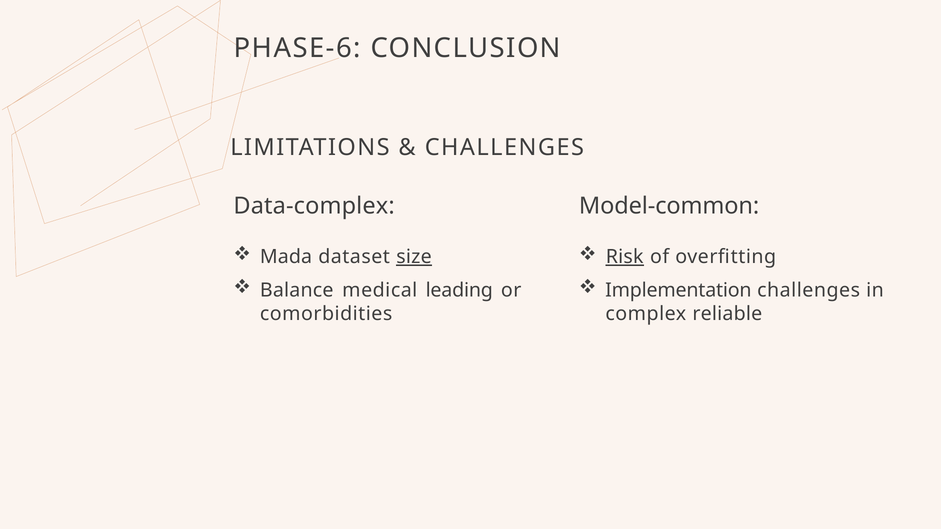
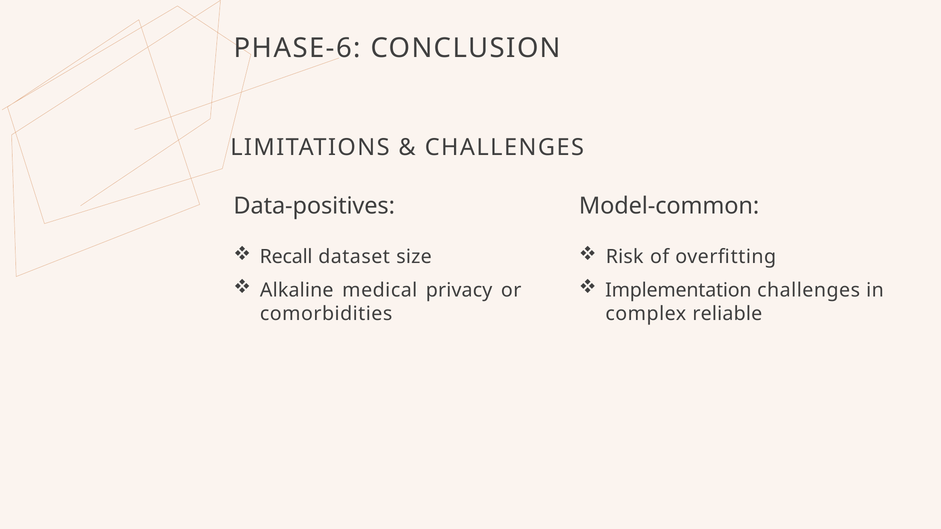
Data-complex: Data-complex -> Data-positives
Mada: Mada -> Recall
size underline: present -> none
Risk underline: present -> none
Balance: Balance -> Alkaline
leading: leading -> privacy
